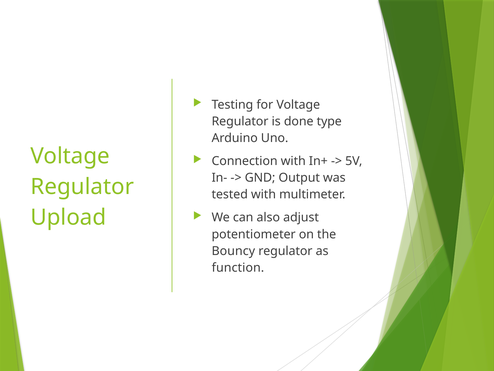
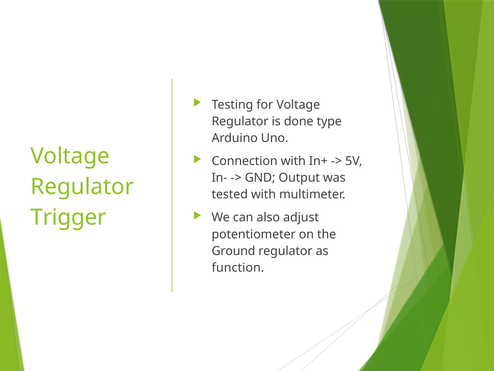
Upload: Upload -> Trigger
Bouncy: Bouncy -> Ground
